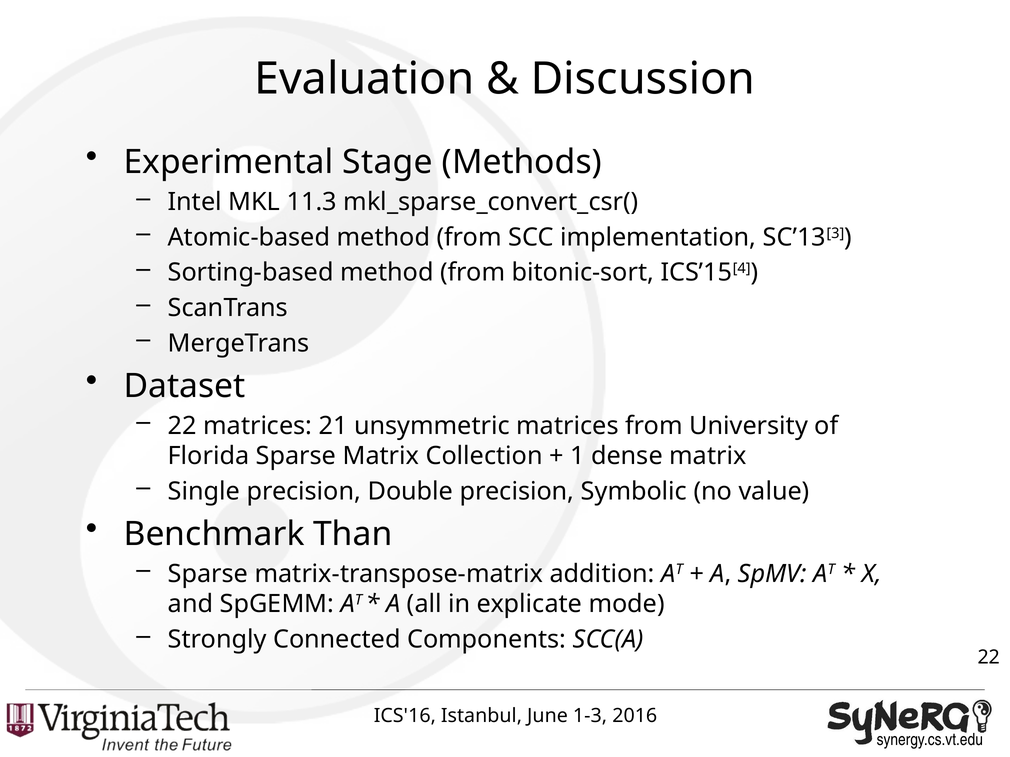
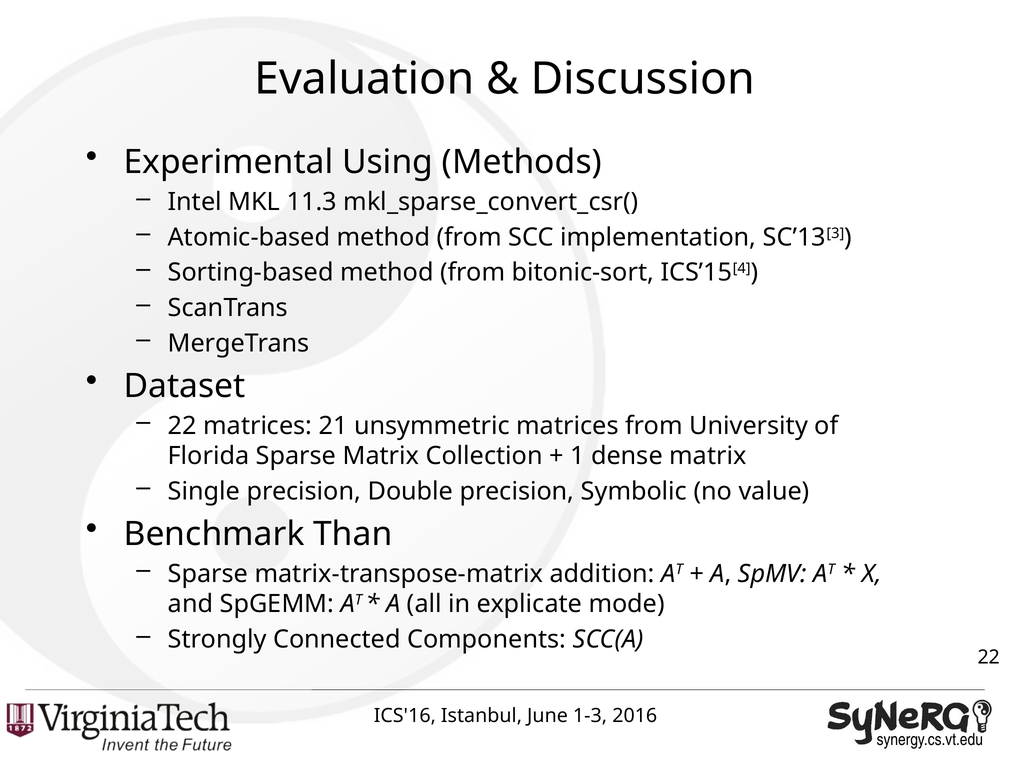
Stage: Stage -> Using
